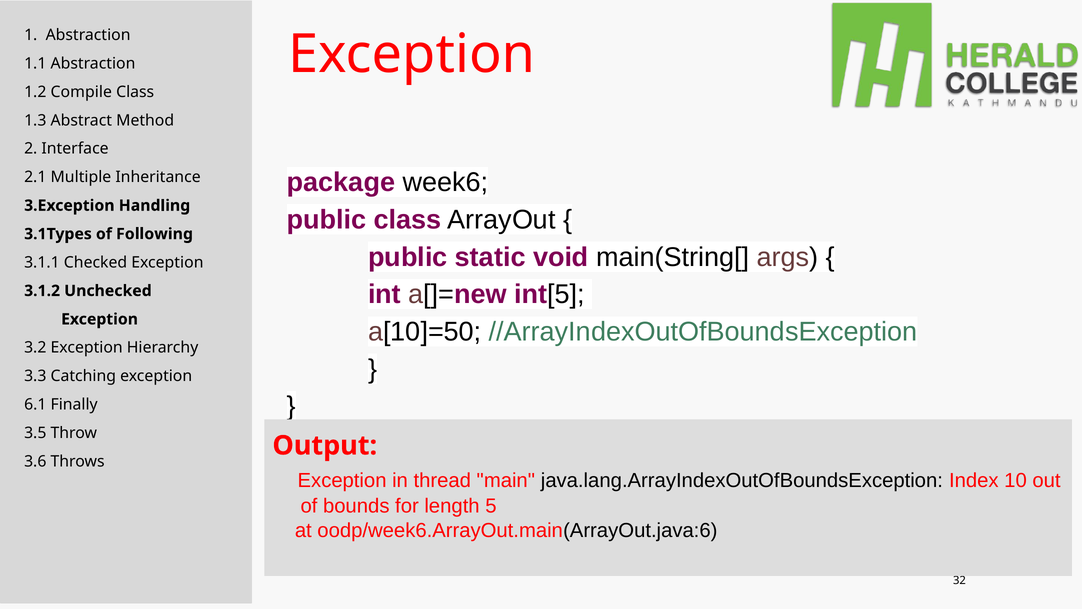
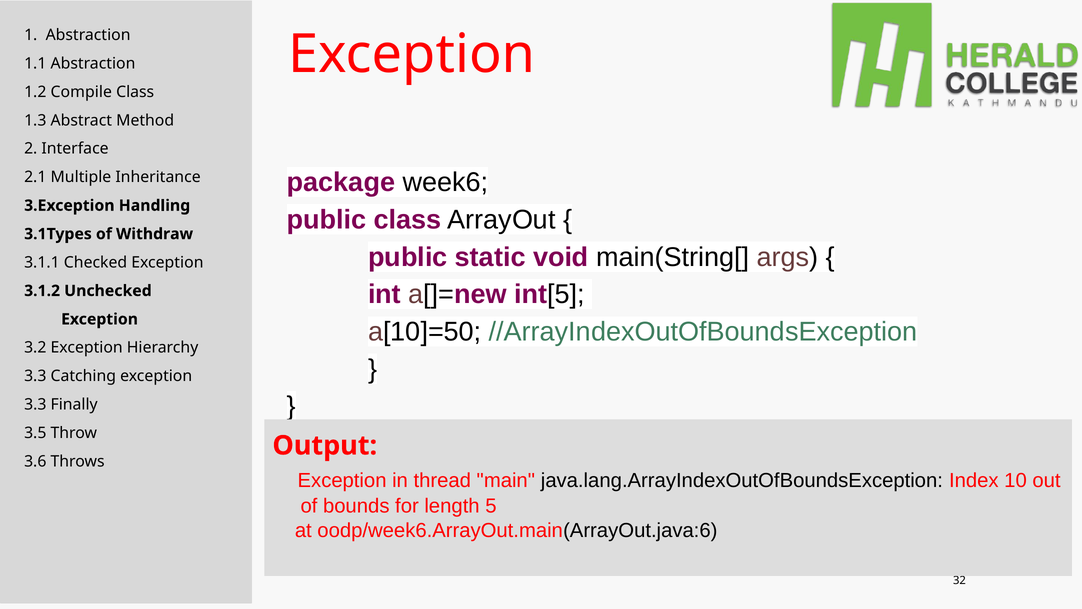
Following: Following -> Withdraw
6.1 at (35, 404): 6.1 -> 3.3
